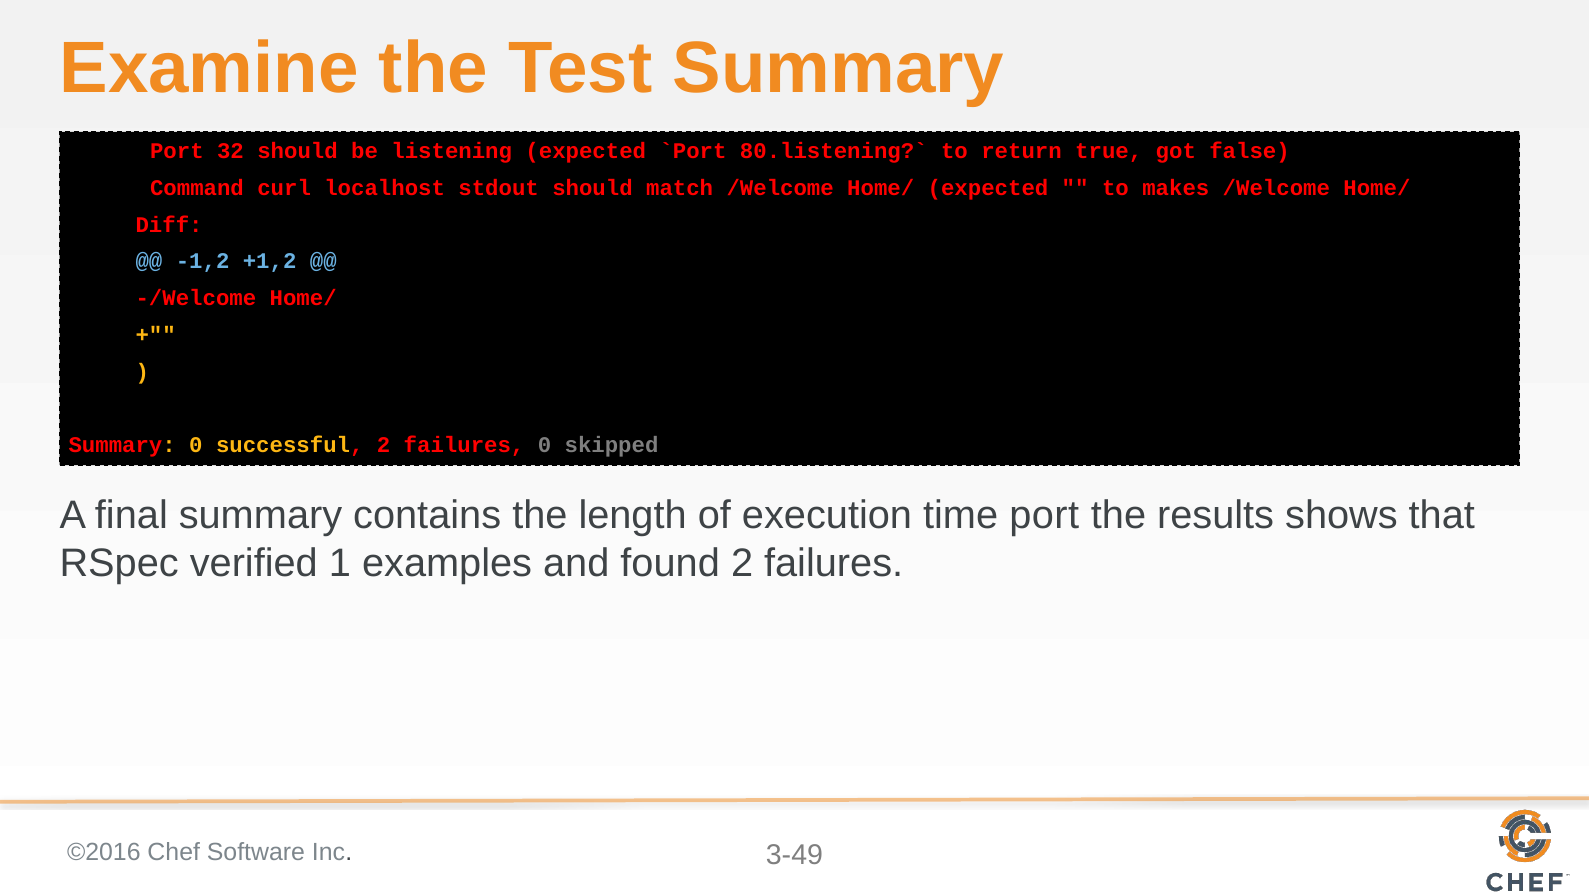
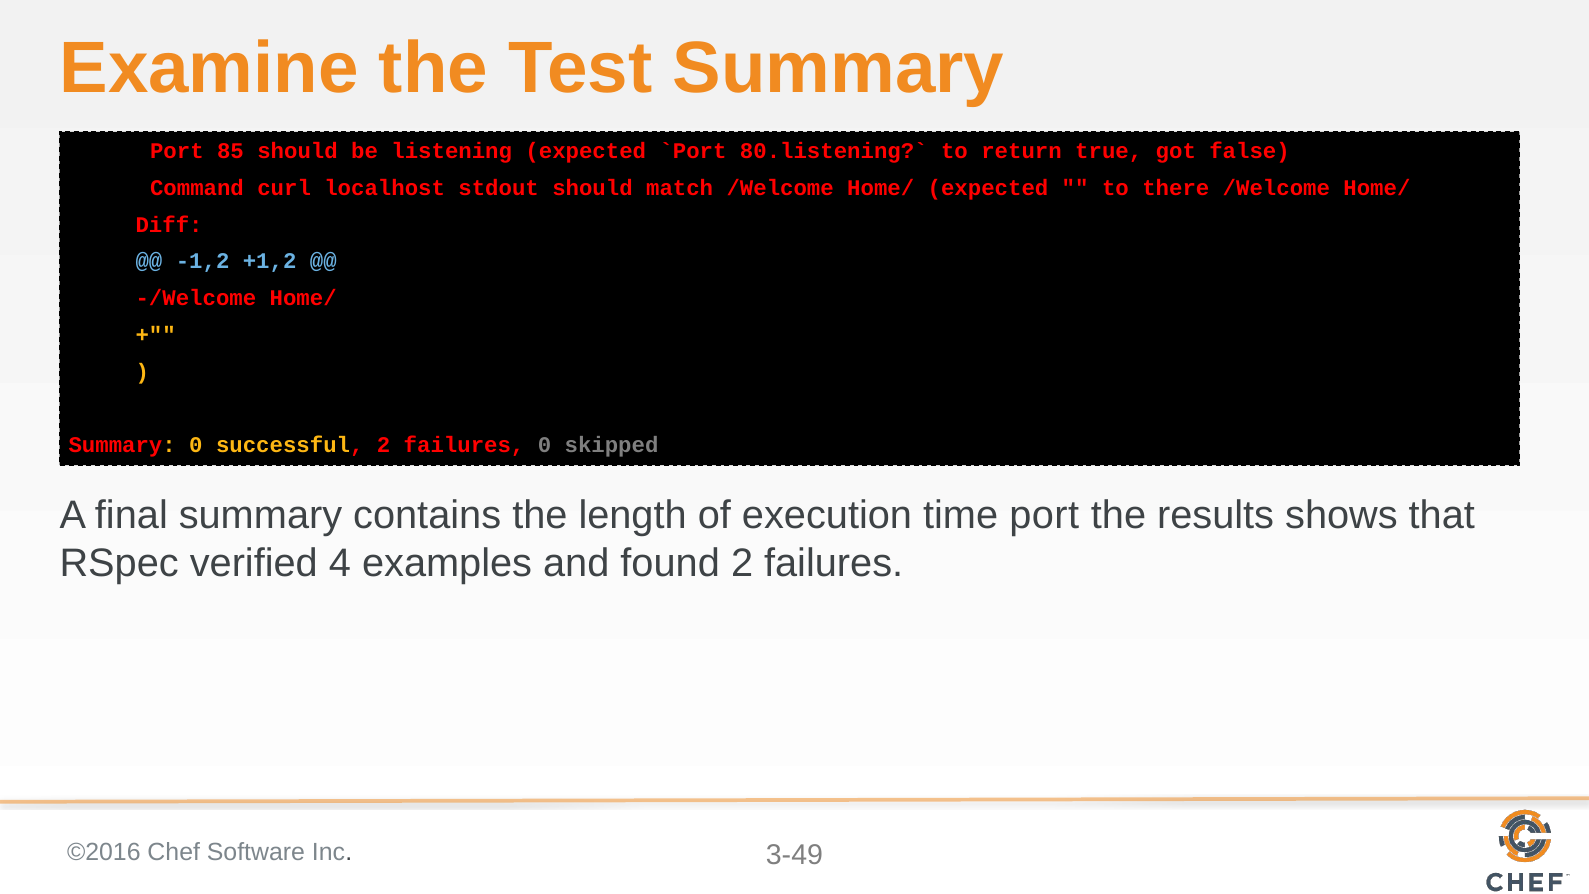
32: 32 -> 85
makes: makes -> there
1: 1 -> 4
